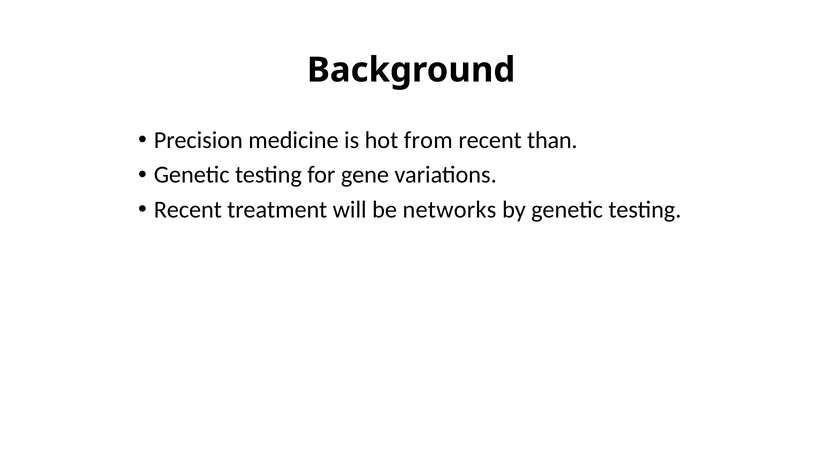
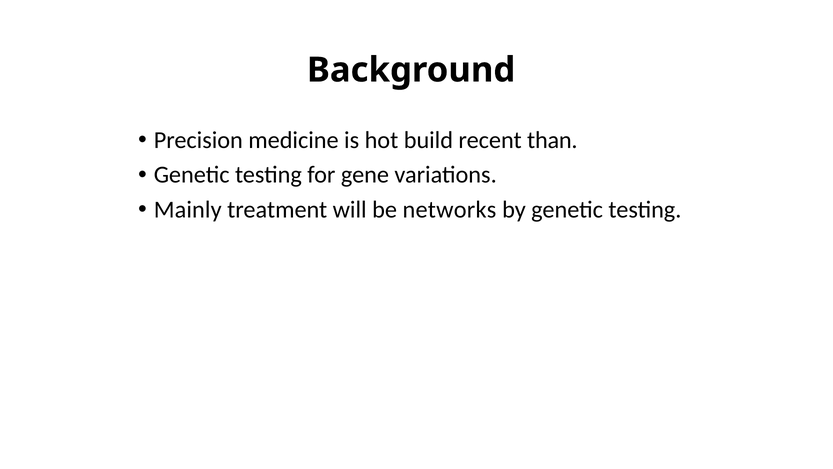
from: from -> build
Recent at (188, 210): Recent -> Mainly
